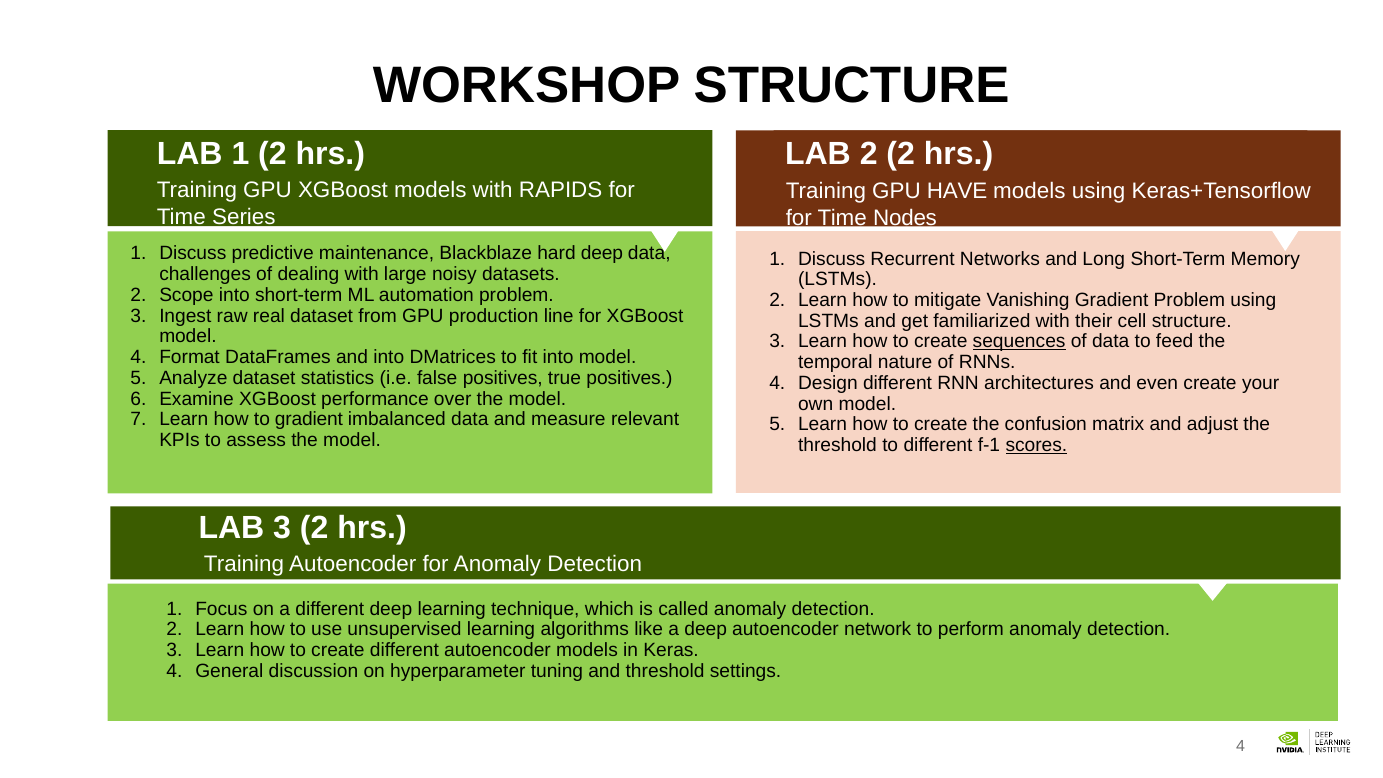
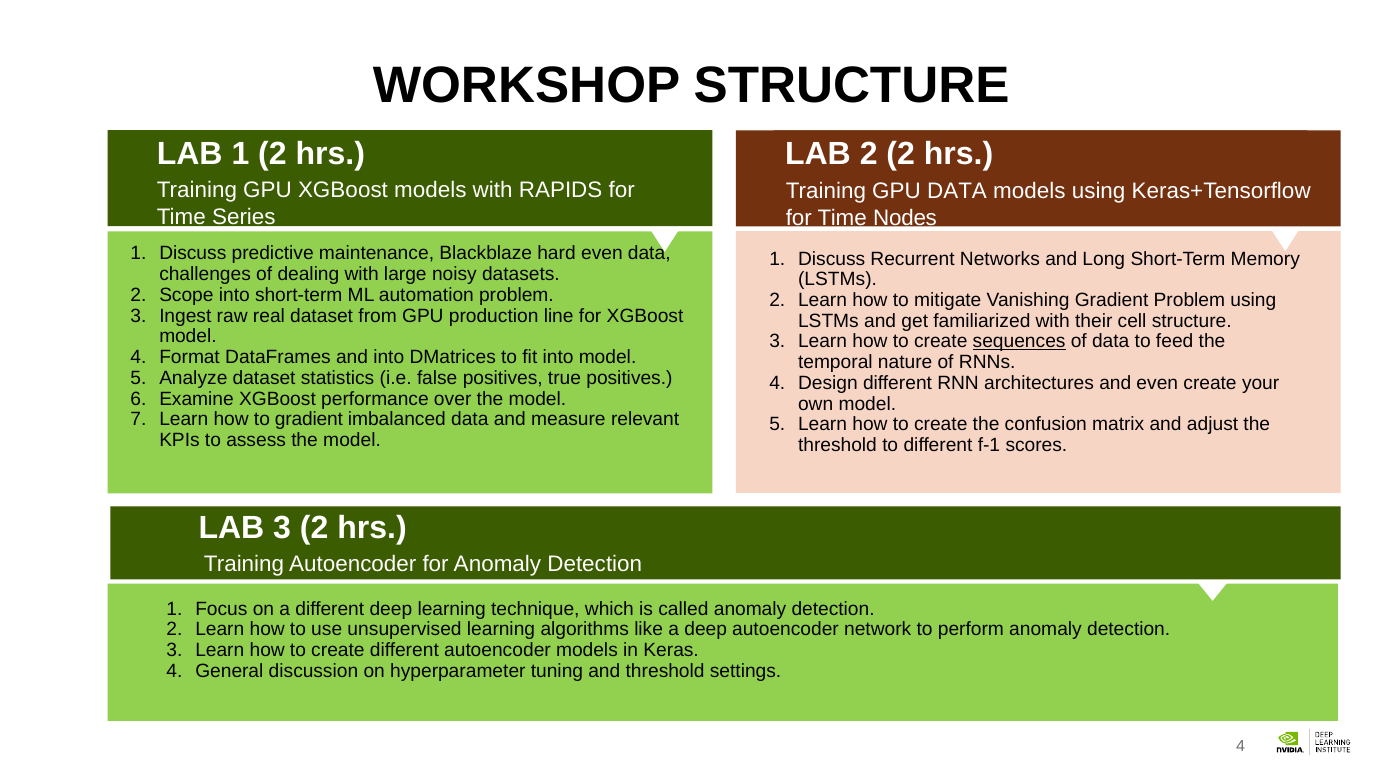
GPU HAVE: HAVE -> DATA
hard deep: deep -> even
scores underline: present -> none
